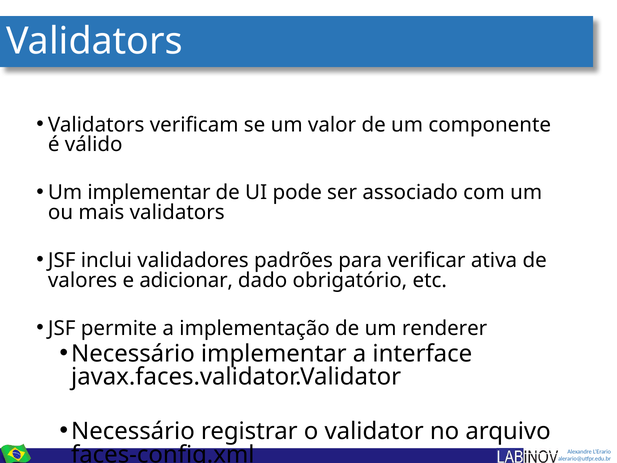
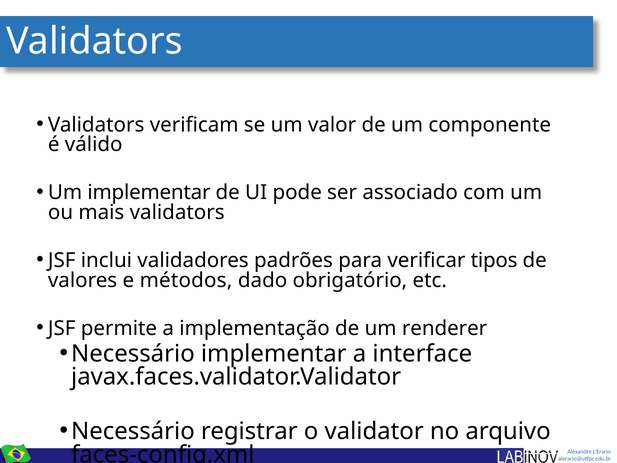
ativa: ativa -> tipos
adicionar: adicionar -> métodos
